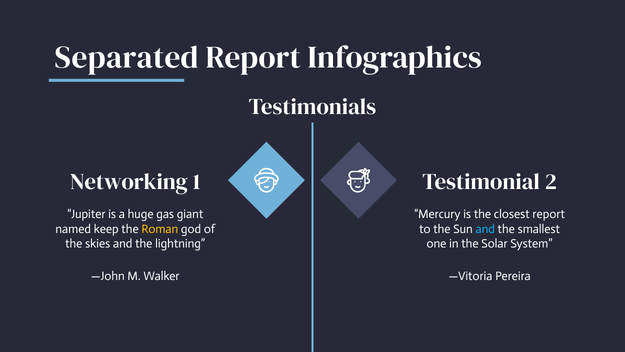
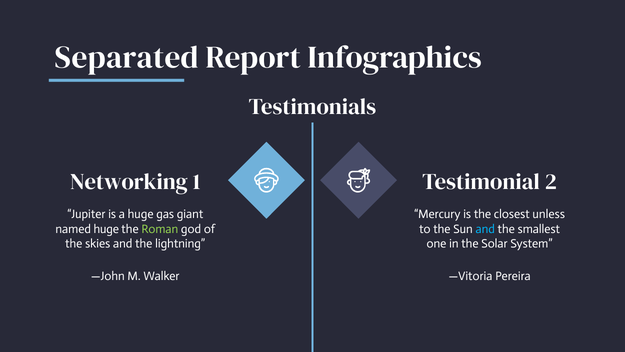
closest report: report -> unless
named keep: keep -> huge
Roman colour: yellow -> light green
